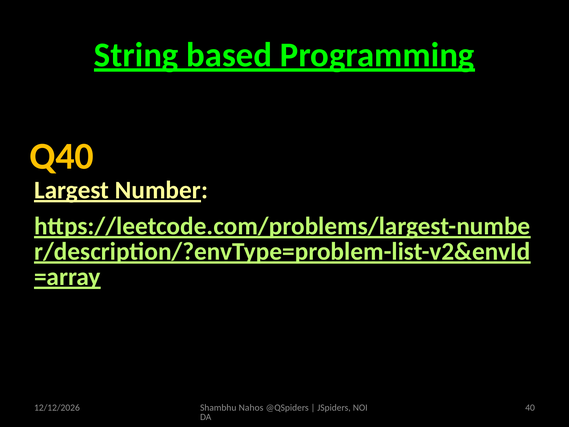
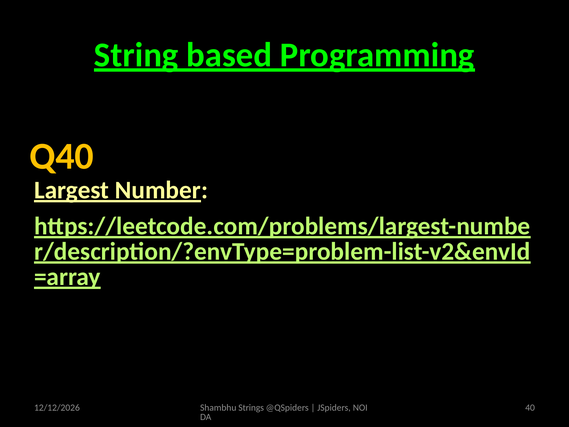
Nahos: Nahos -> Strings
